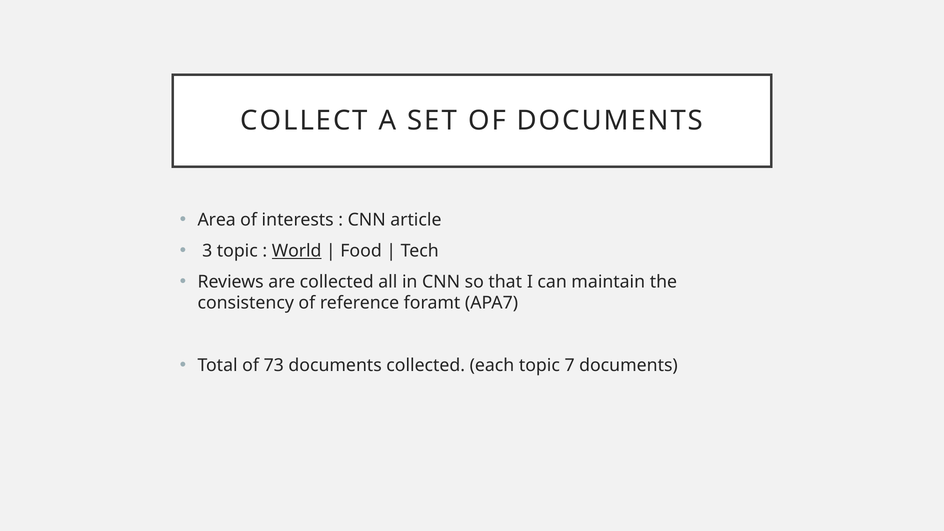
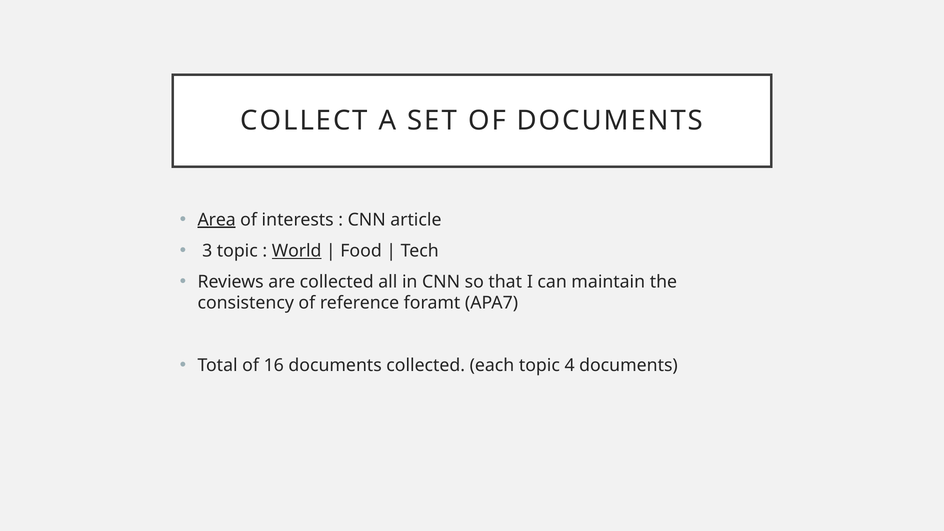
Area underline: none -> present
73: 73 -> 16
7: 7 -> 4
